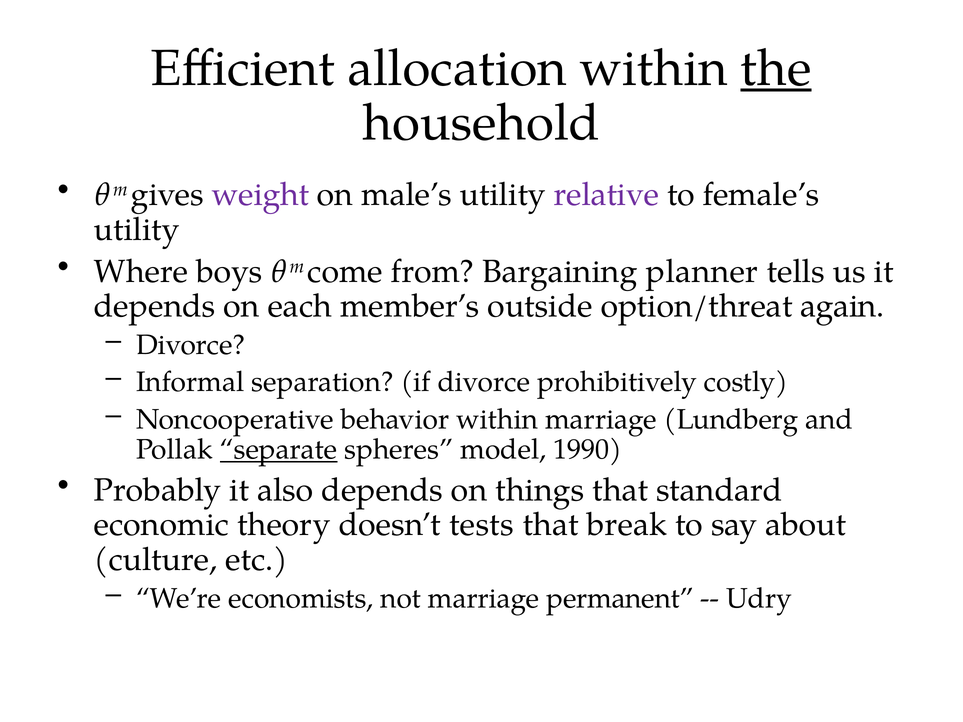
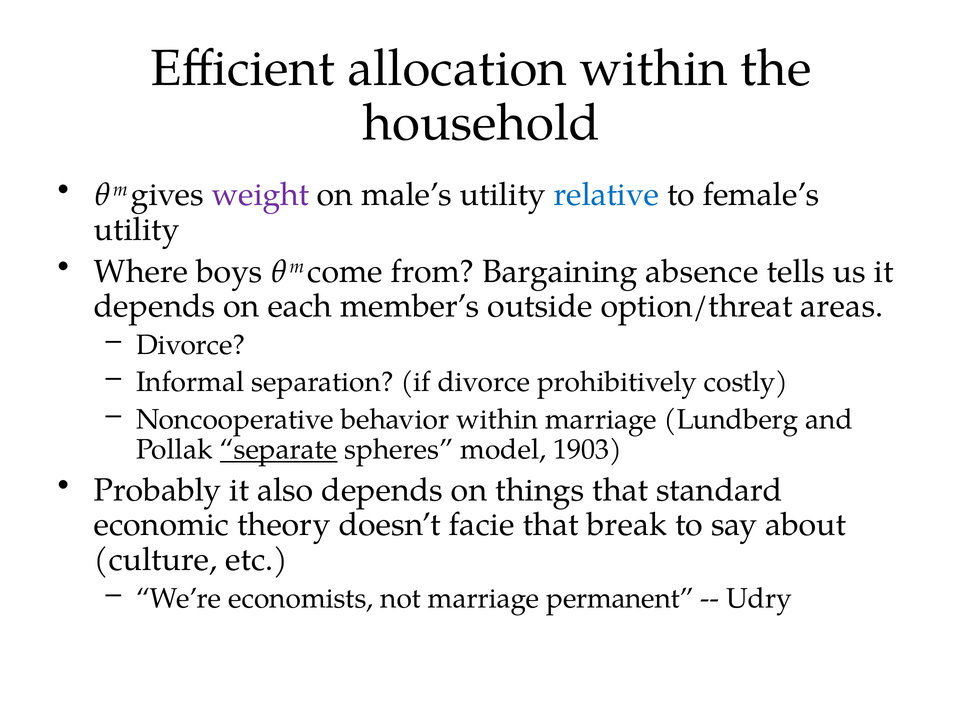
the underline: present -> none
relative colour: purple -> blue
planner: planner -> absence
again: again -> areas
1990: 1990 -> 1903
tests: tests -> facie
